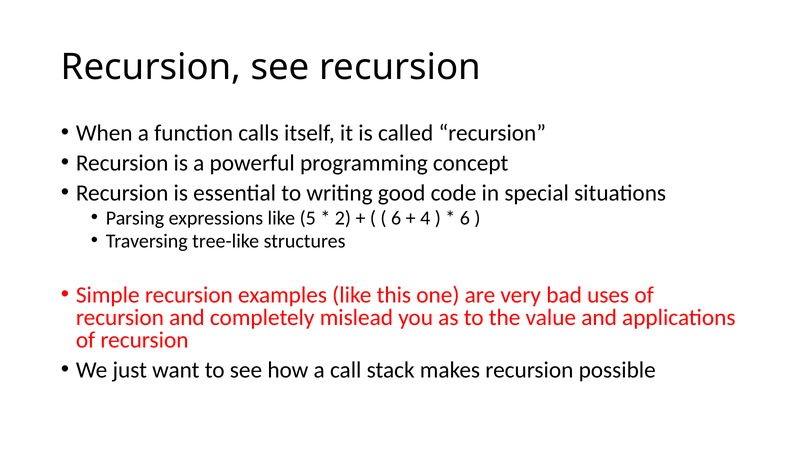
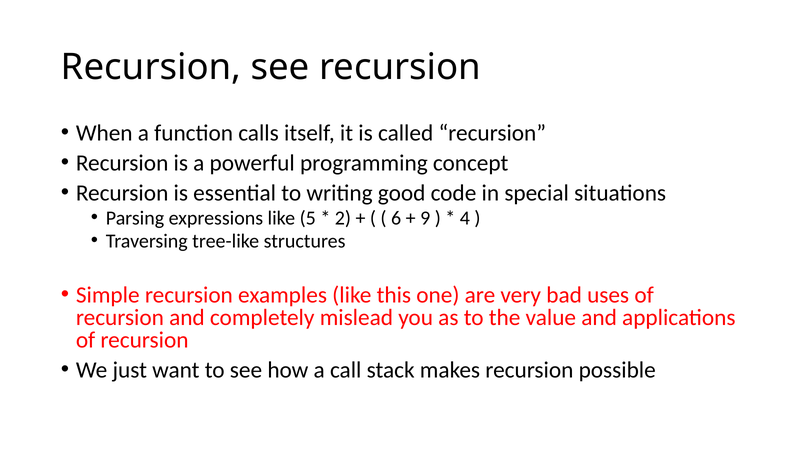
4: 4 -> 9
6 at (465, 218): 6 -> 4
